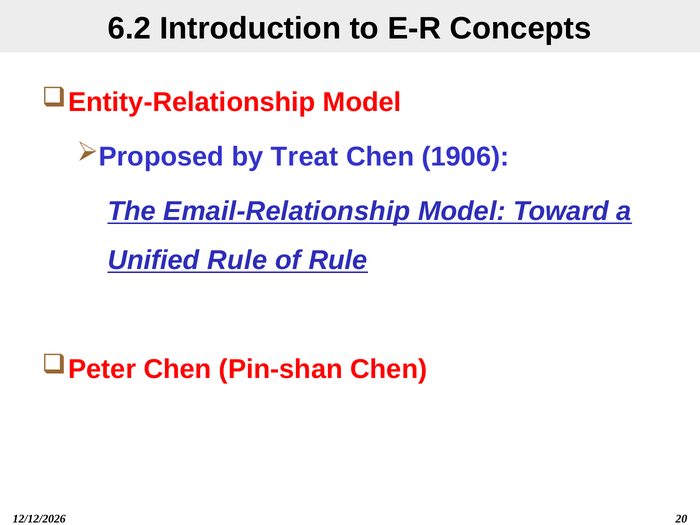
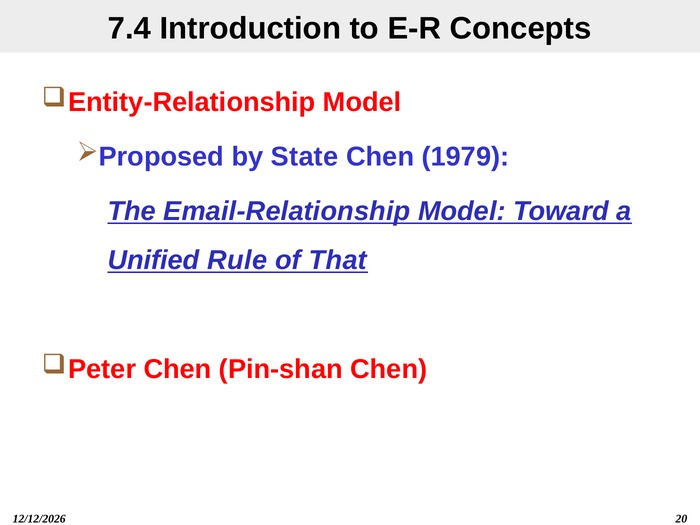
6.2: 6.2 -> 7.4
Treat: Treat -> State
1906: 1906 -> 1979
of Rule: Rule -> That
